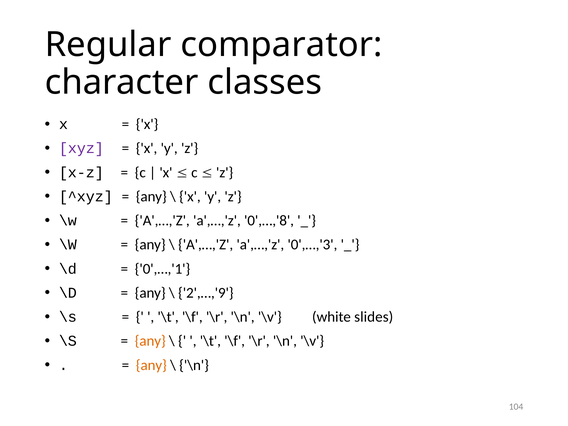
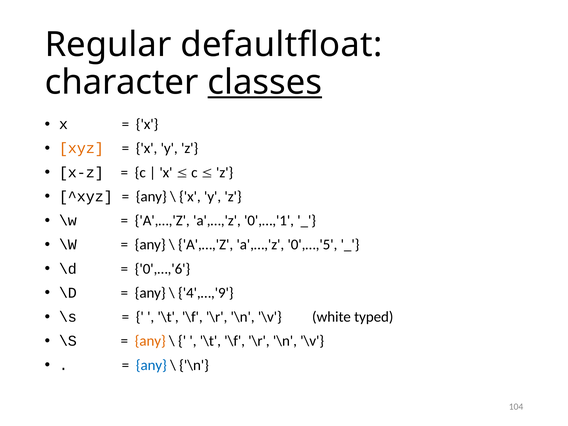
comparator: comparator -> defaultfloat
classes underline: none -> present
xyz colour: purple -> orange
0',…,'8: 0',…,'8 -> 0',…,'1
0',…,'3: 0',…,'3 -> 0',…,'5
0',…,'1: 0',…,'1 -> 0',…,'6
2',…,'9: 2',…,'9 -> 4',…,'9
slides: slides -> typed
any at (151, 365) colour: orange -> blue
